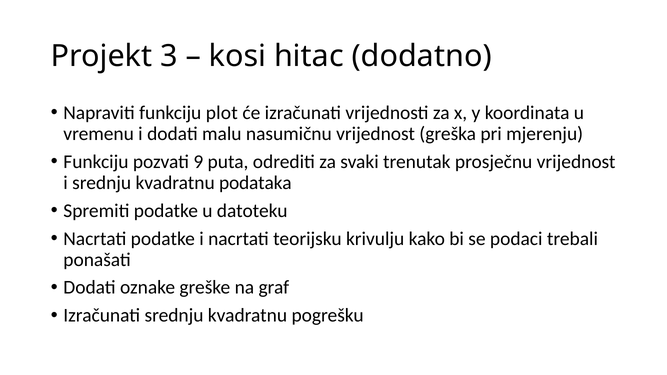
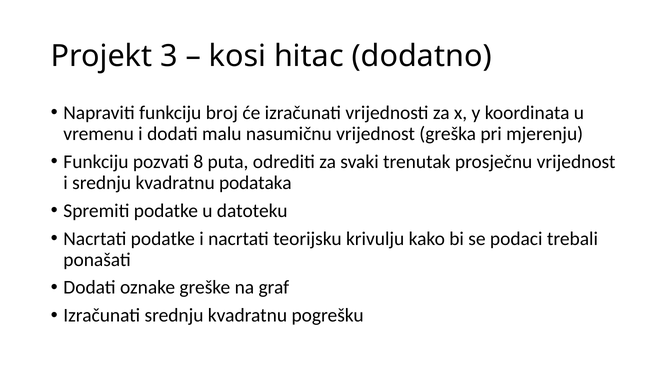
plot: plot -> broj
9: 9 -> 8
